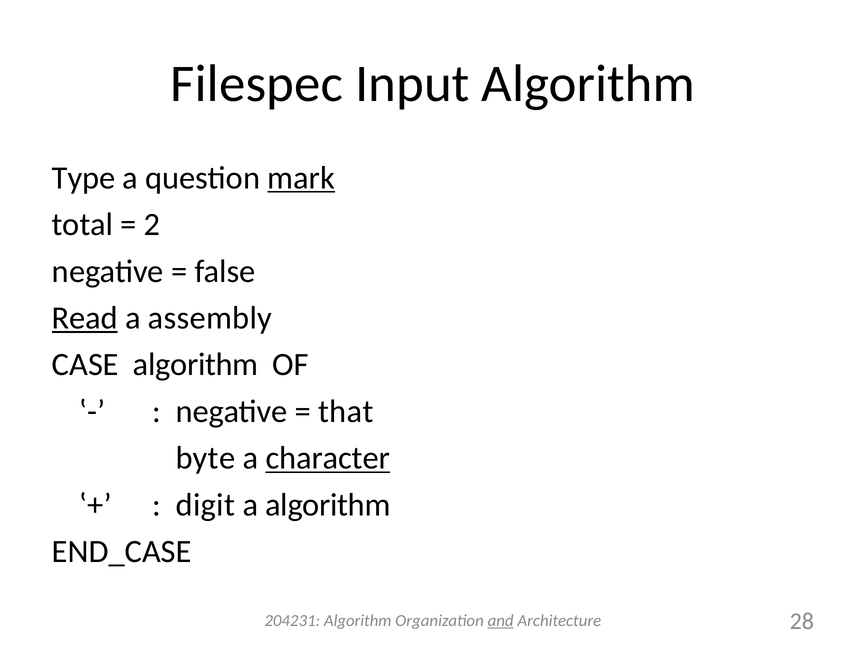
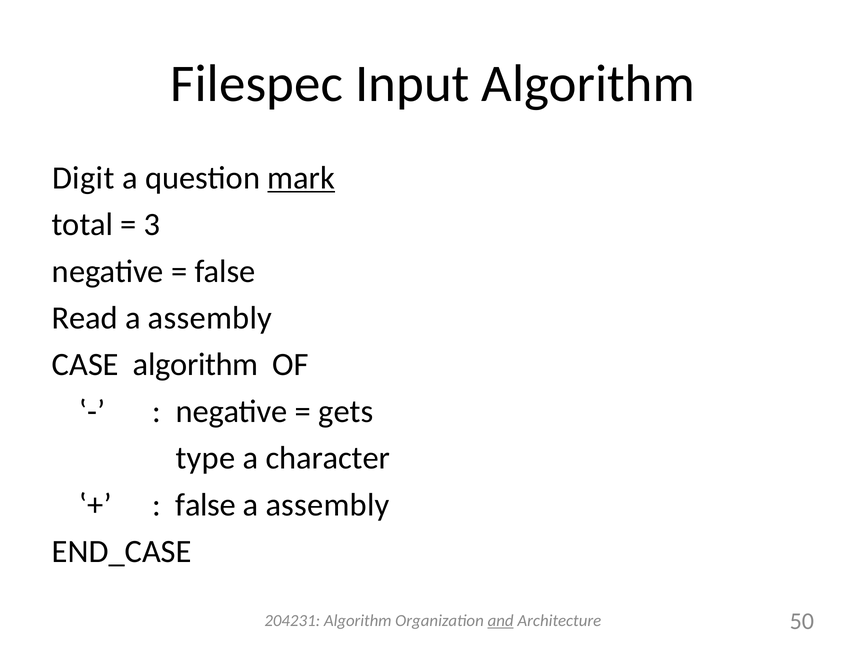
Type: Type -> Digit
2: 2 -> 3
Read underline: present -> none
that: that -> gets
byte: byte -> type
character underline: present -> none
digit at (205, 505): digit -> false
algorithm at (328, 505): algorithm -> assembly
28: 28 -> 50
